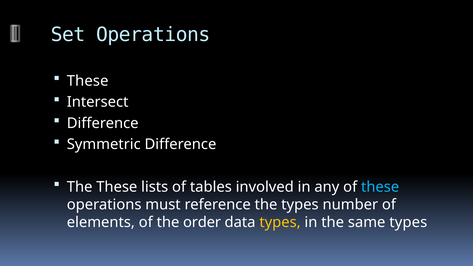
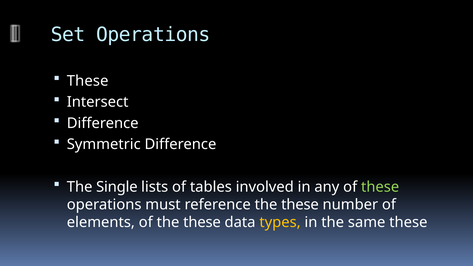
The These: These -> Single
these at (380, 187) colour: light blue -> light green
reference the types: types -> these
of the order: order -> these
same types: types -> these
